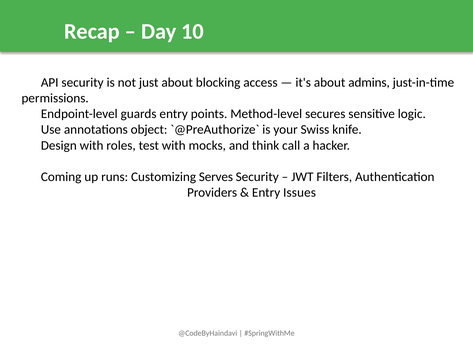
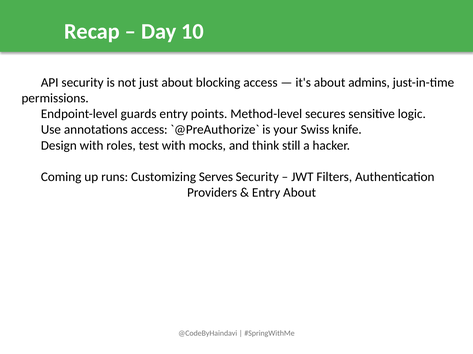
annotations object: object -> access
call: call -> still
Entry Issues: Issues -> About
